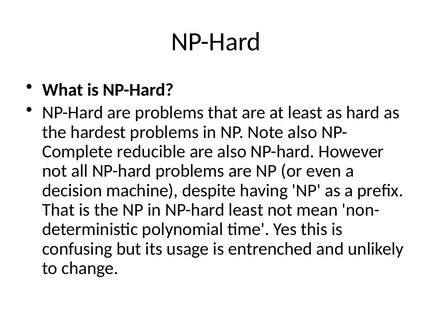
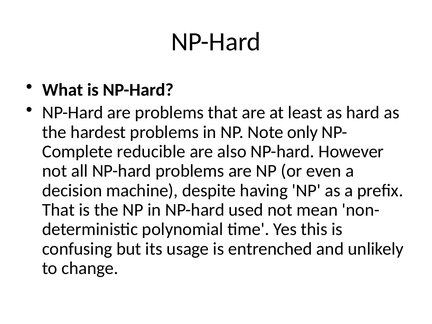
Note also: also -> only
NP-hard least: least -> used
